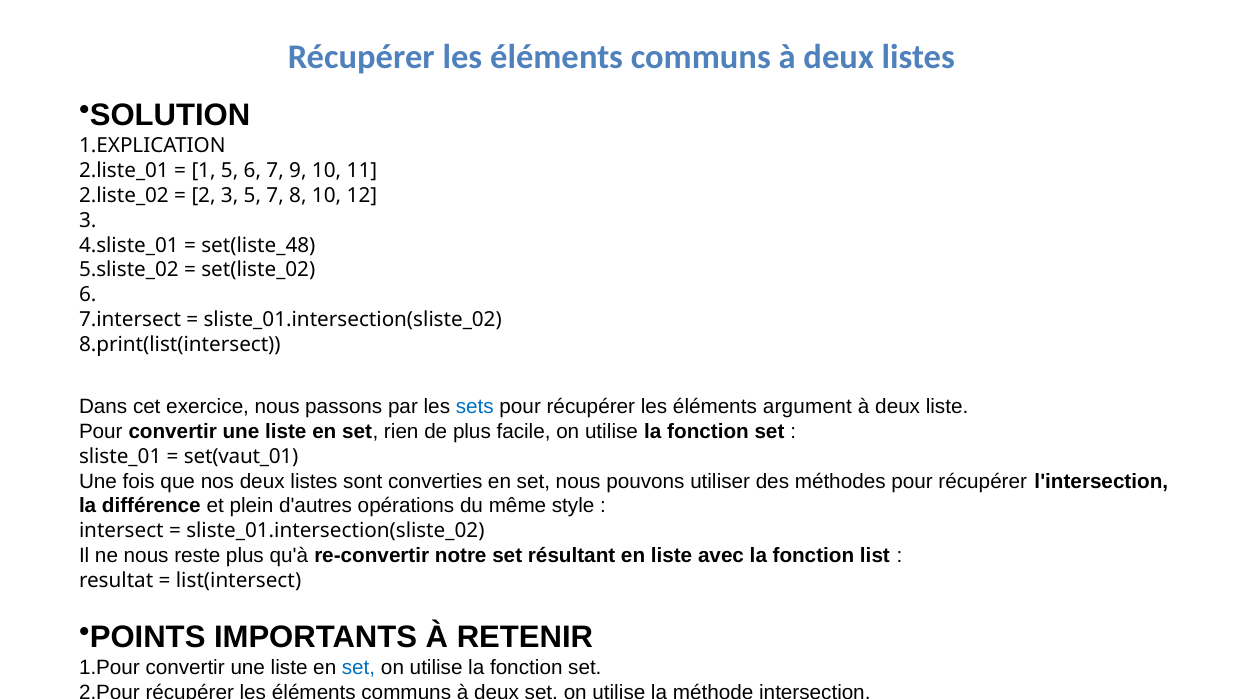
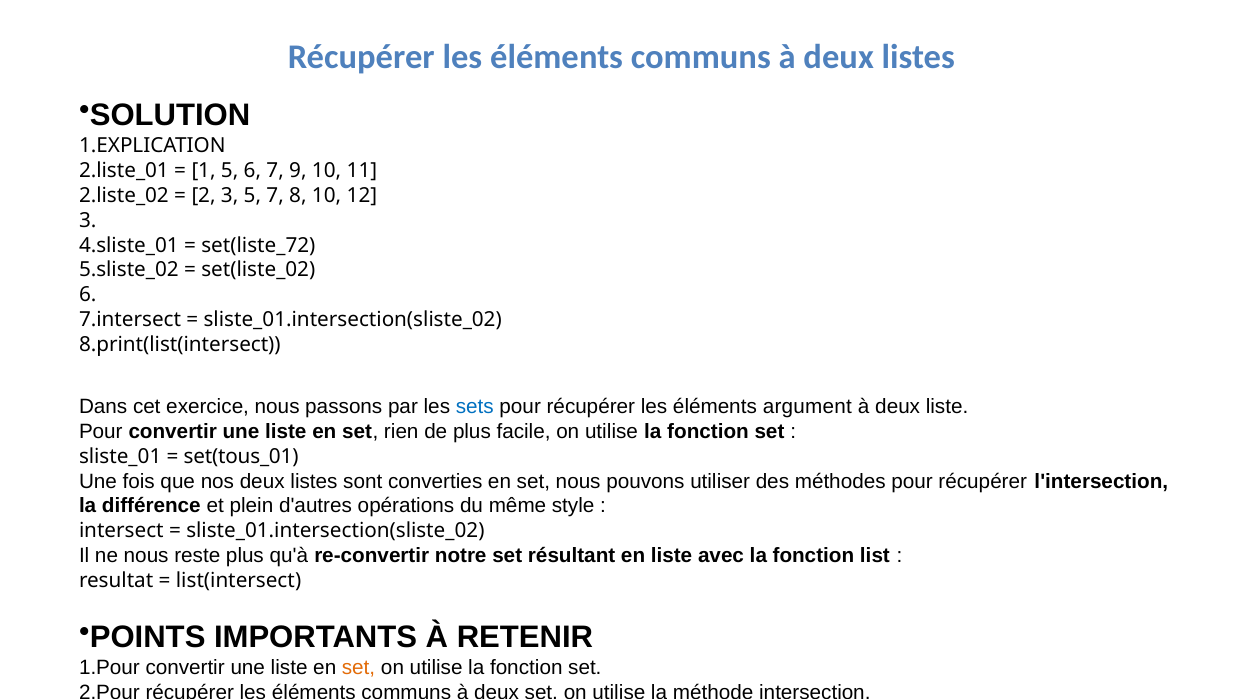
set(liste_48: set(liste_48 -> set(liste_72
set(vaut_01: set(vaut_01 -> set(tous_01
set at (359, 668) colour: blue -> orange
